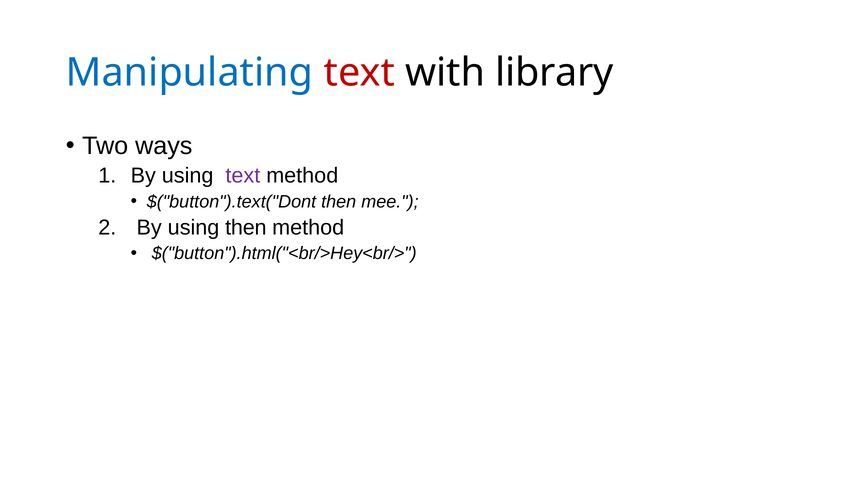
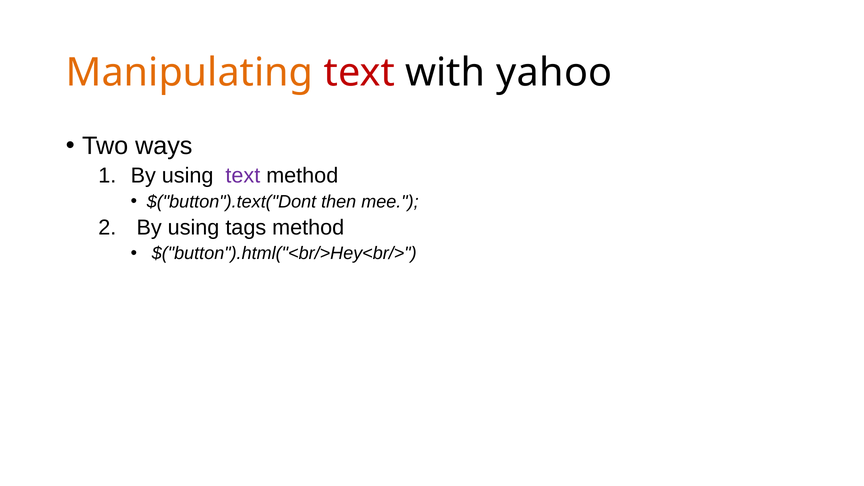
Manipulating colour: blue -> orange
library: library -> yahoo
using then: then -> tags
